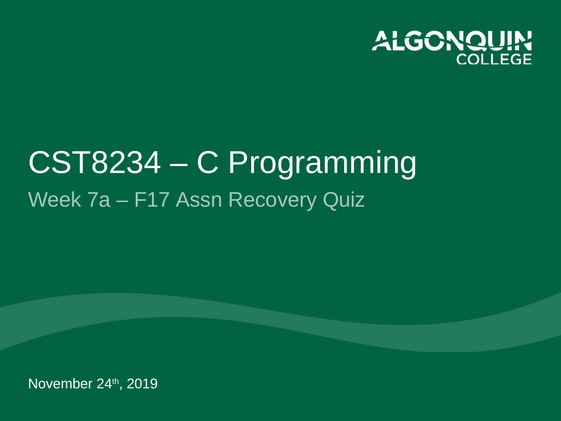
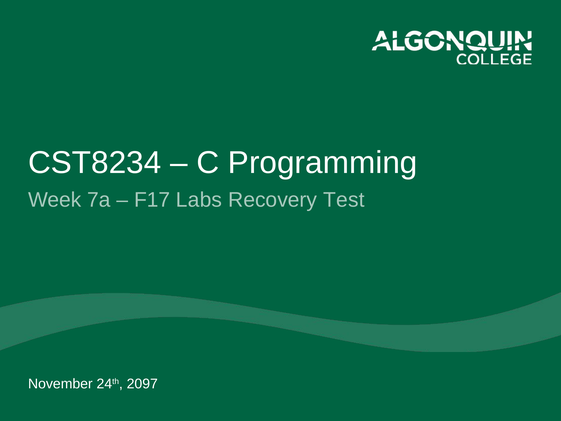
Assn: Assn -> Labs
Quiz: Quiz -> Test
2019: 2019 -> 2097
